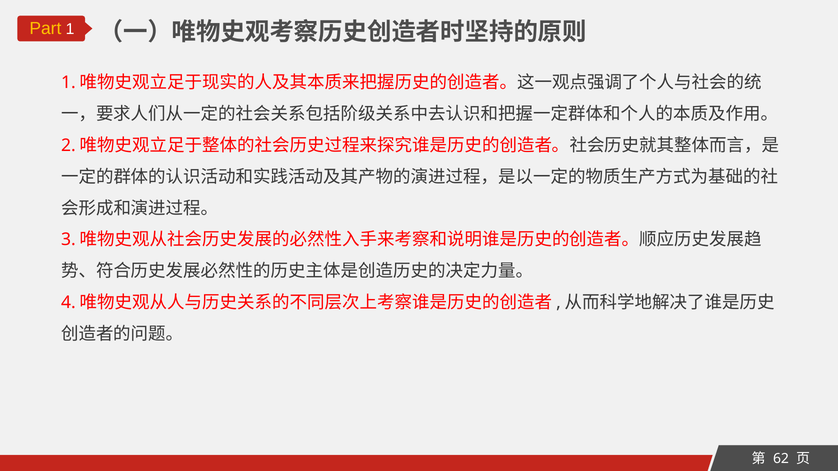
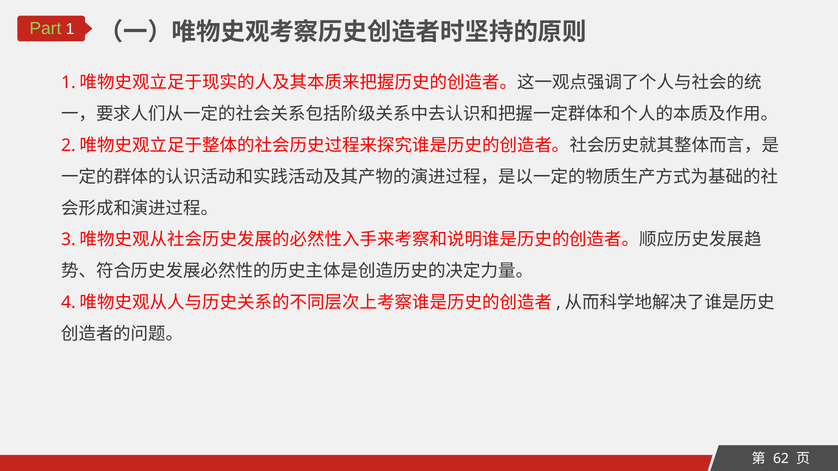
Part colour: yellow -> light green
